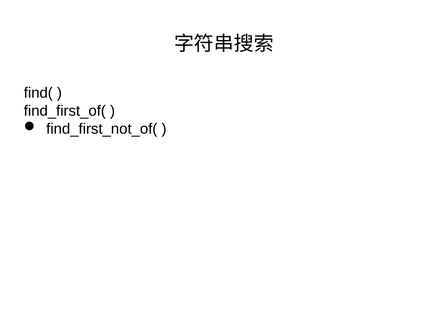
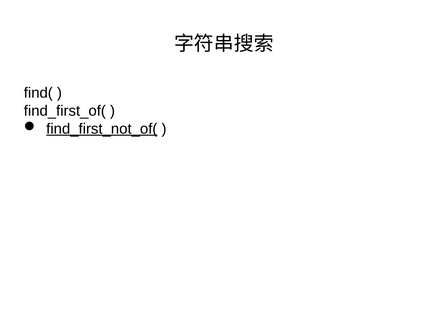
find_first_not_of( underline: none -> present
